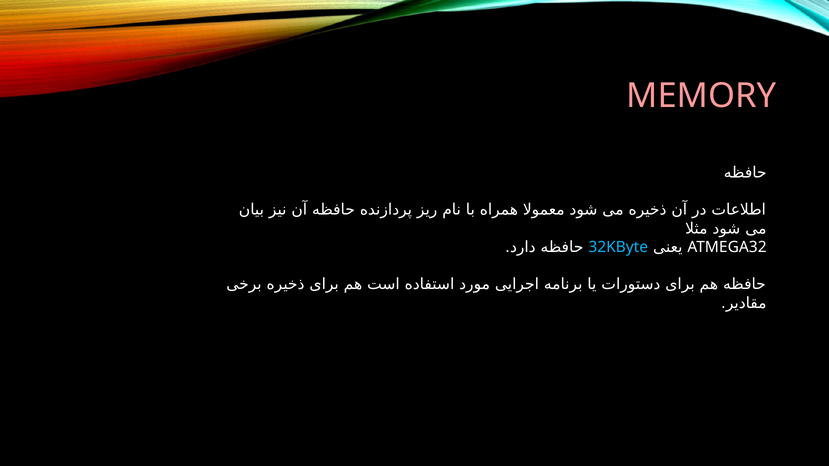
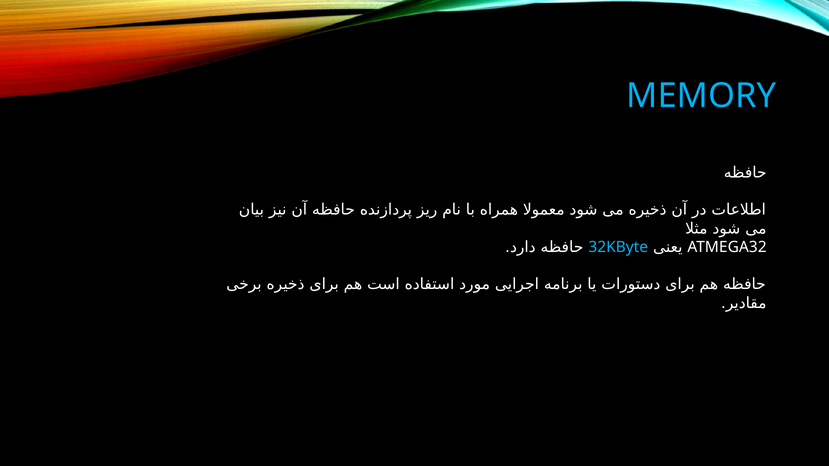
MEMORY colour: pink -> light blue
